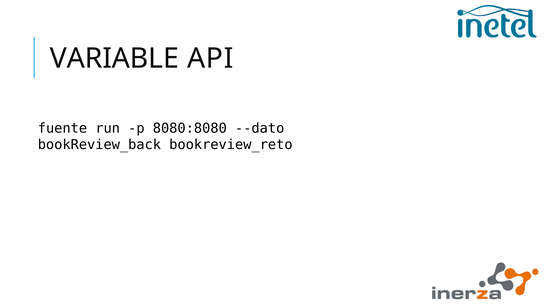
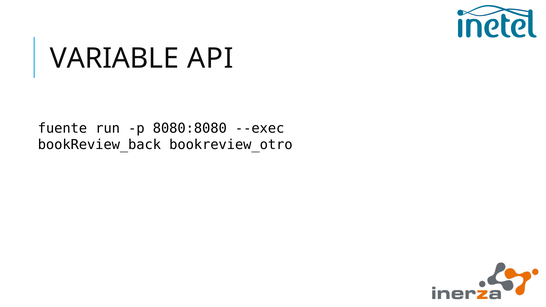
--dato: --dato -> --exec
bookreview_reto: bookreview_reto -> bookreview_otro
